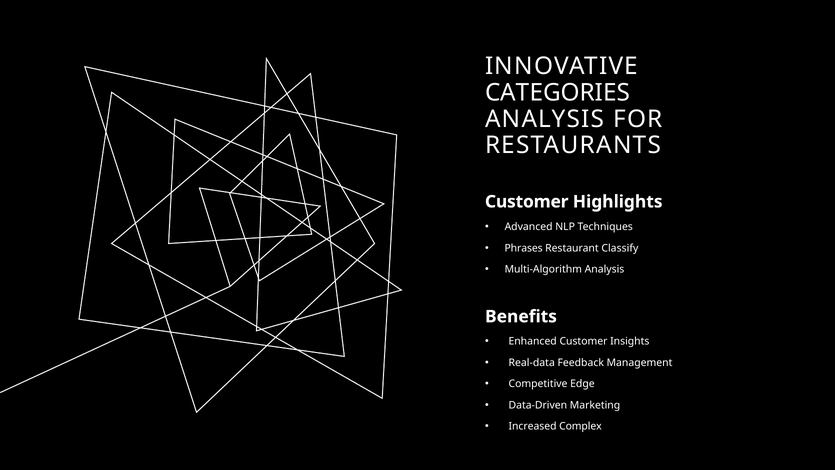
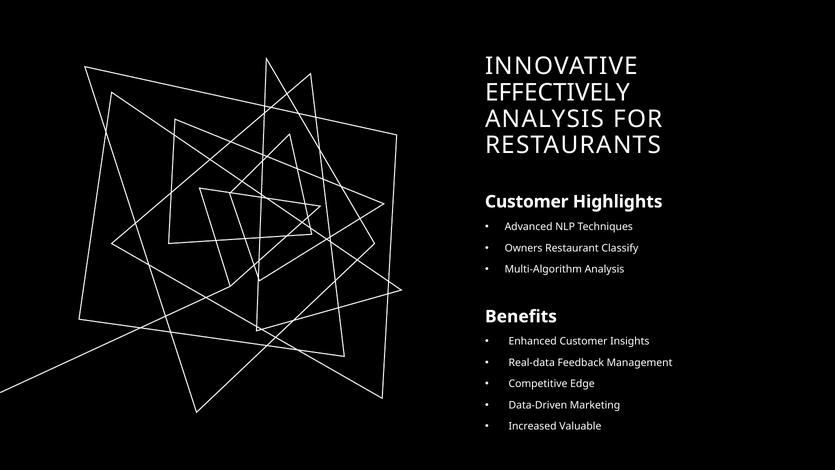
CATEGORIES: CATEGORIES -> EFFECTIVELY
Phrases: Phrases -> Owners
Complex: Complex -> Valuable
